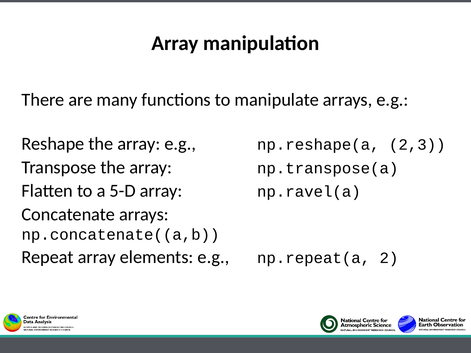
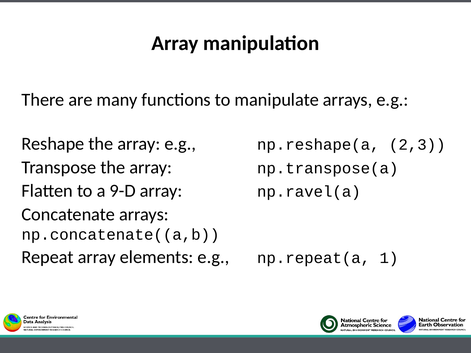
5-D: 5-D -> 9-D
2: 2 -> 1
